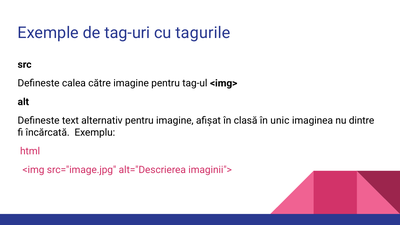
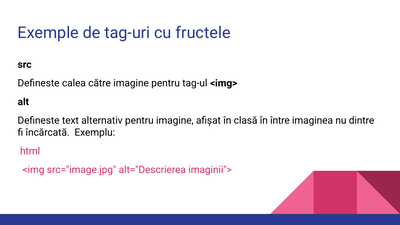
tagurile: tagurile -> fructele
unic: unic -> între
